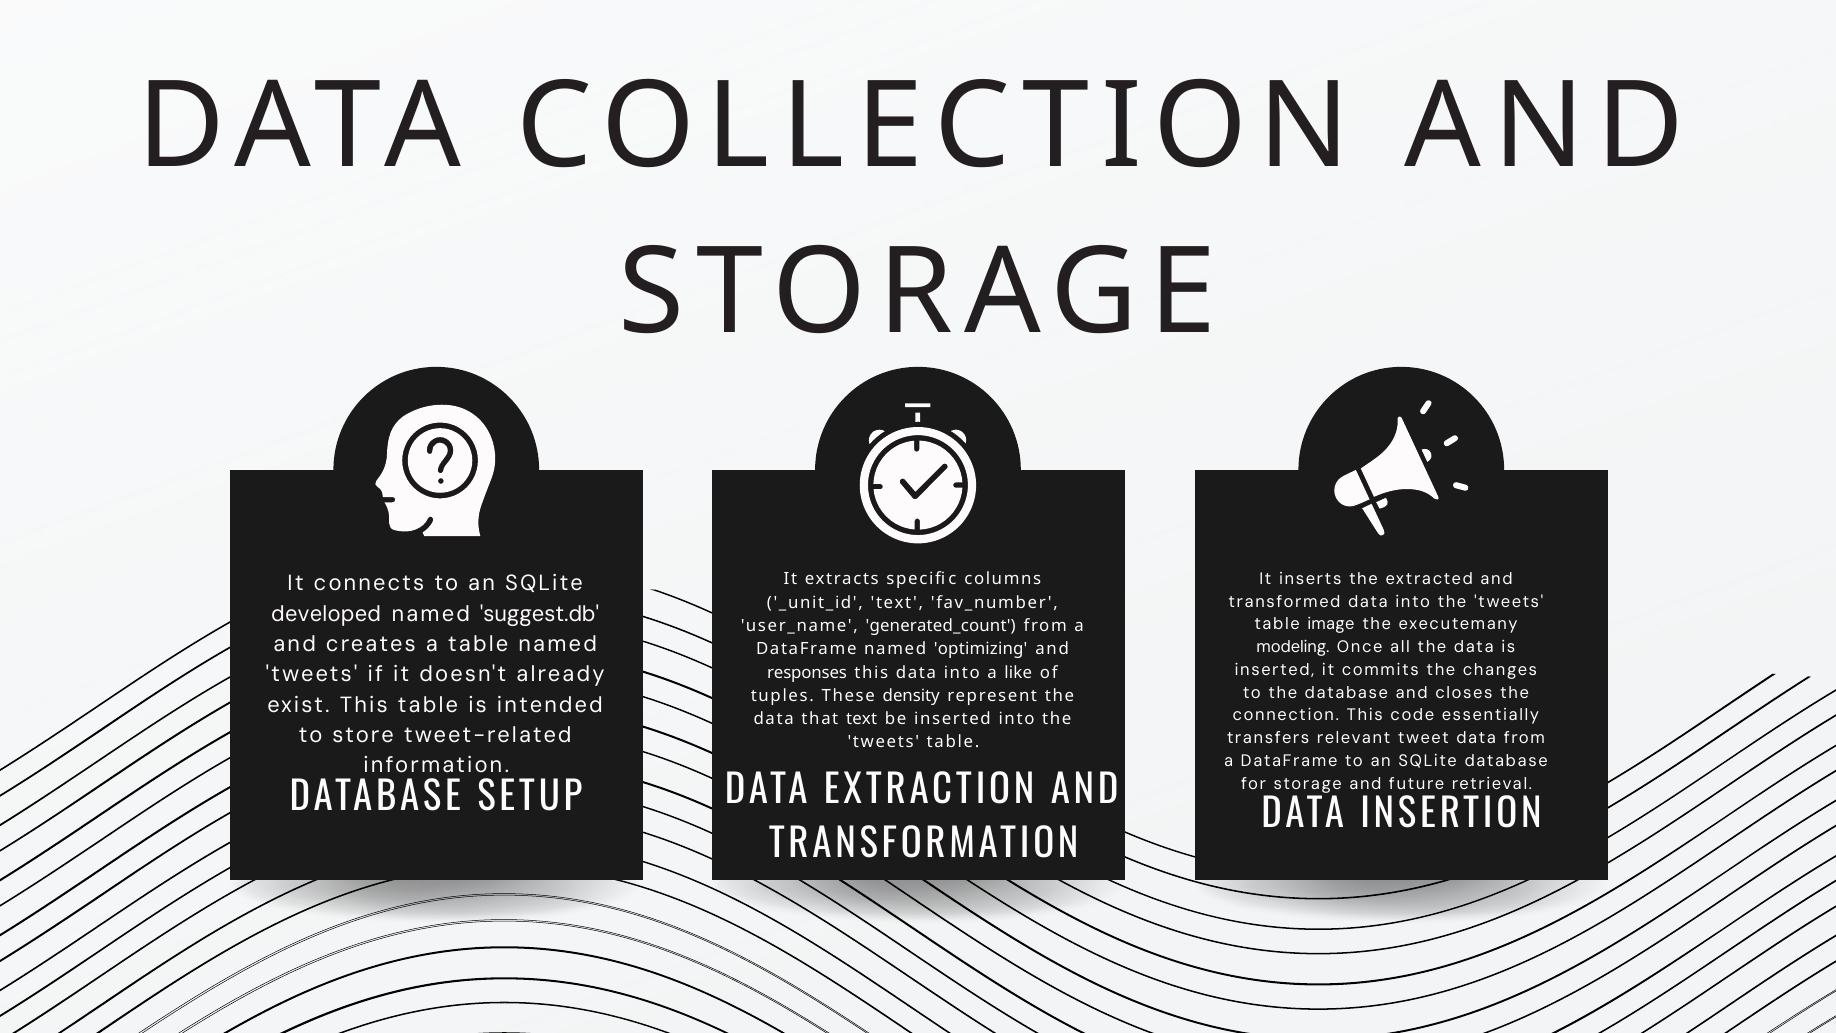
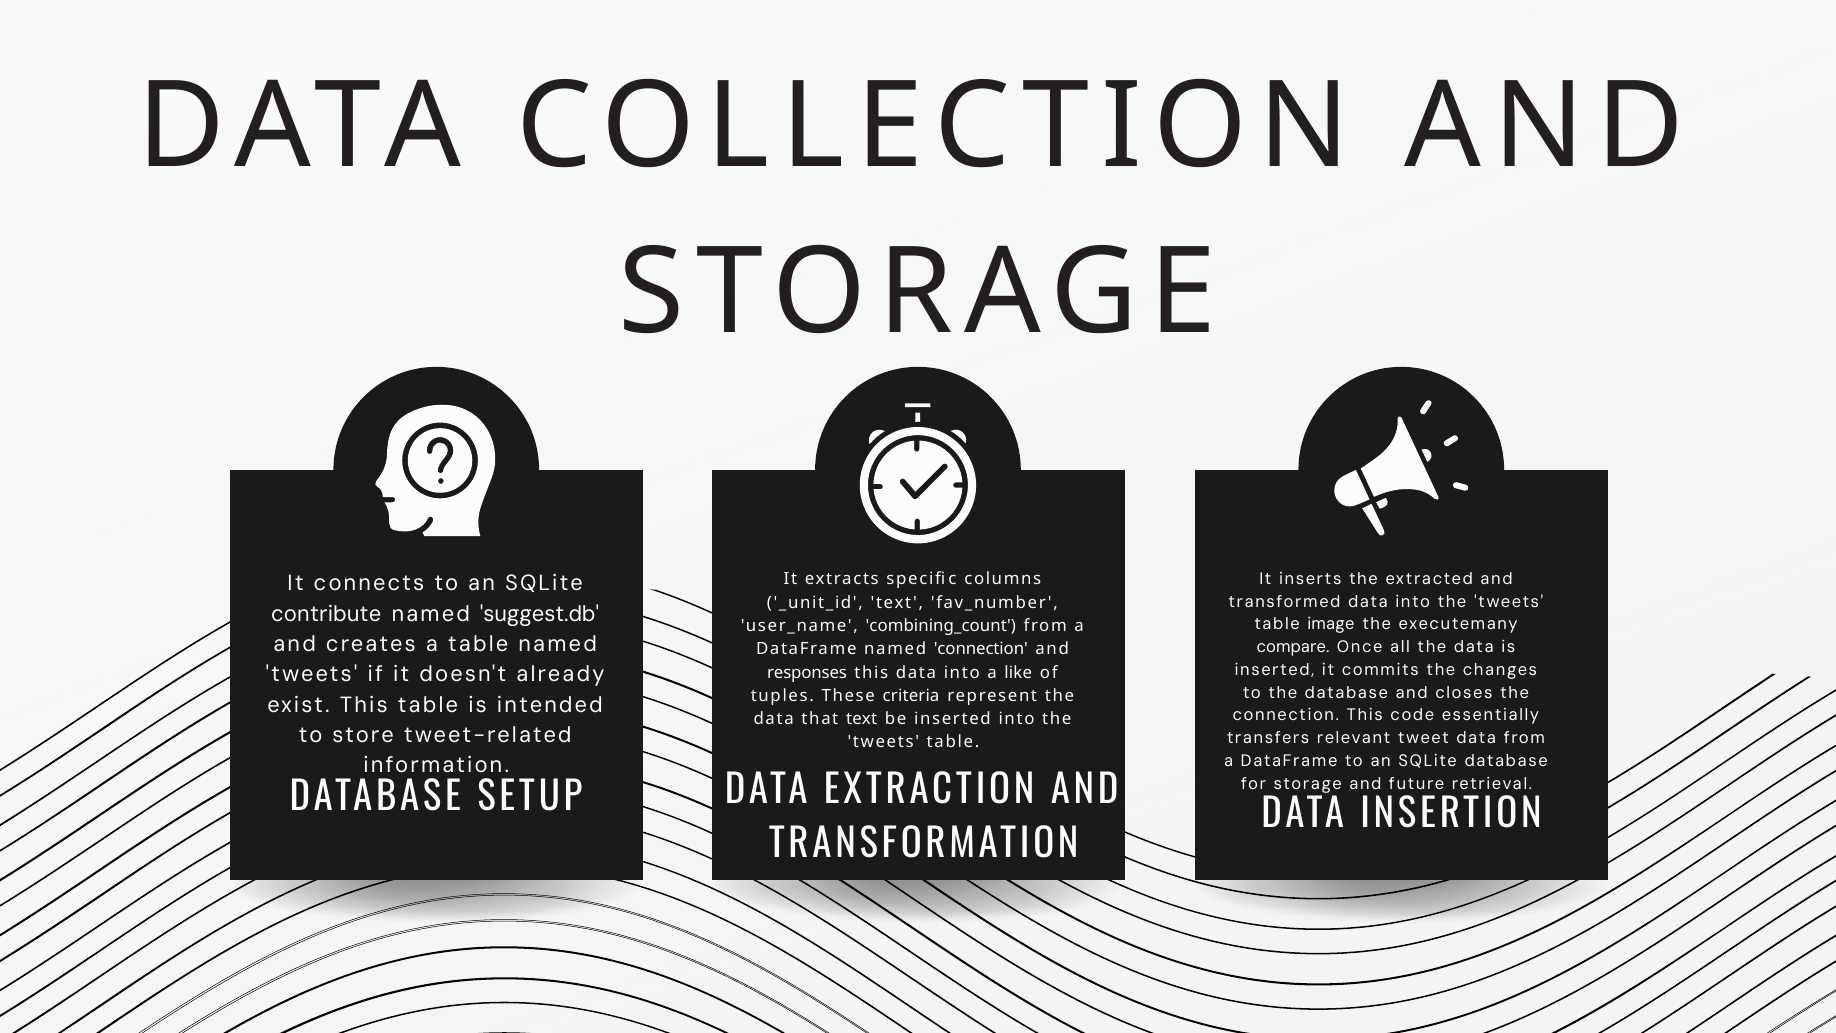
developed: developed -> contribute
generated_count: generated_count -> combining_count
modeling: modeling -> compare
named optimizing: optimizing -> connection
density: density -> criteria
